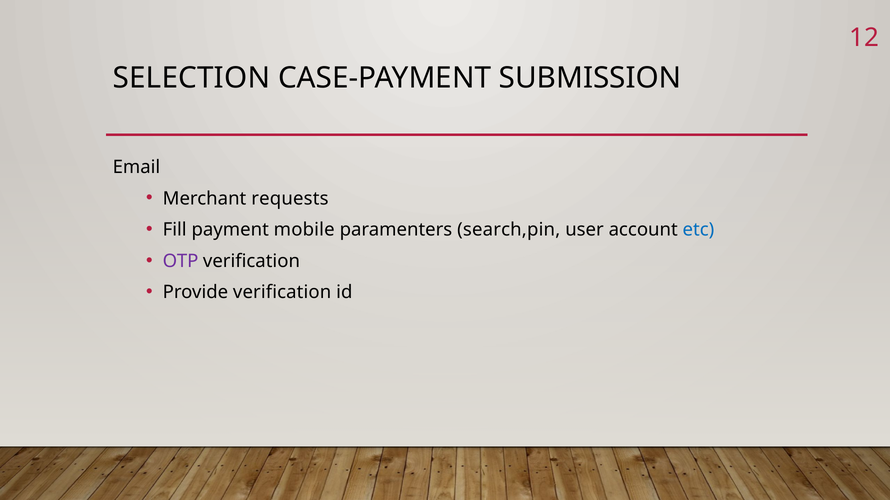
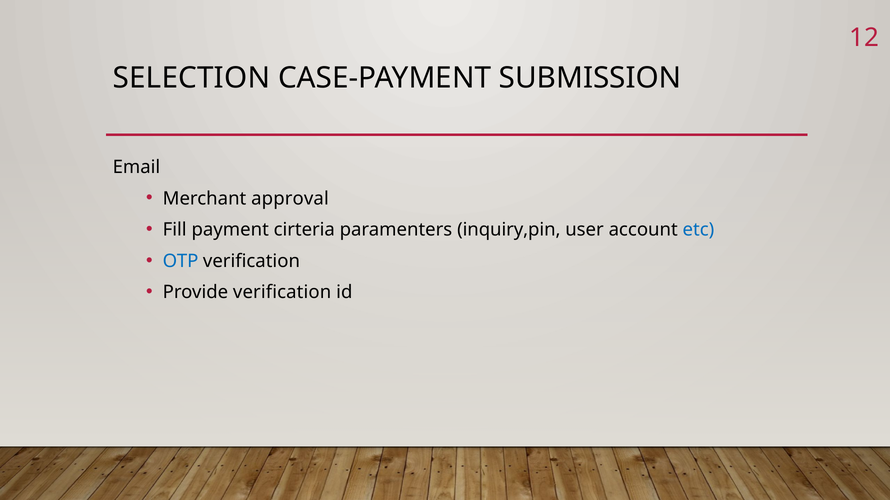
requests: requests -> approval
mobile: mobile -> cirteria
search,pin: search,pin -> inquiry,pin
OTP colour: purple -> blue
